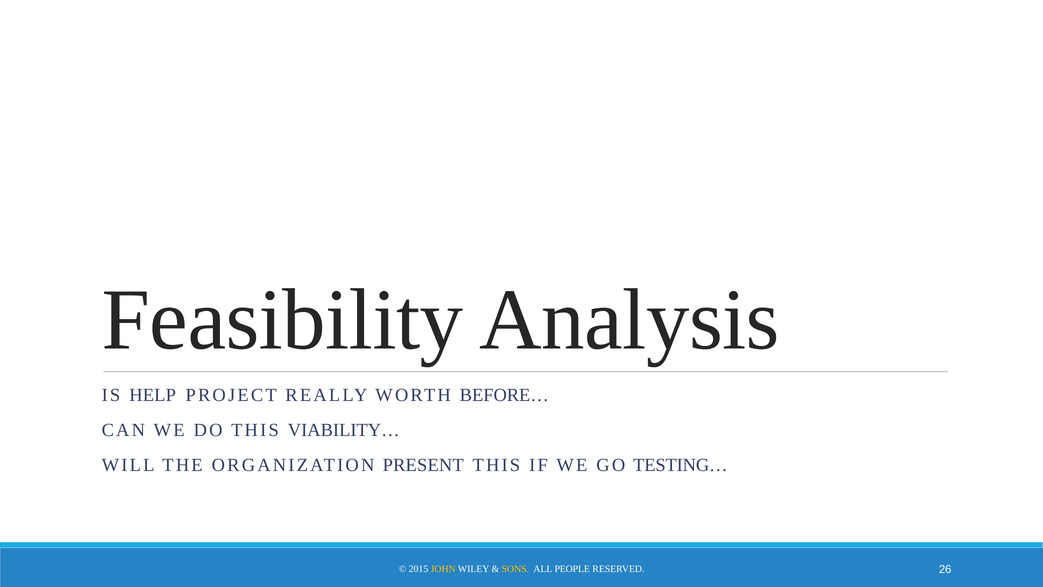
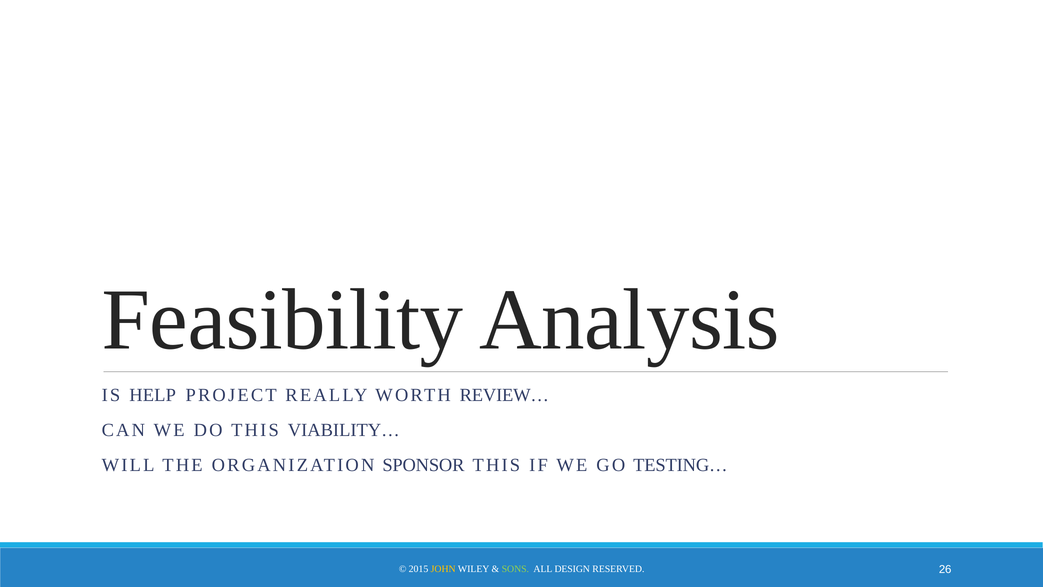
BEFORE…: BEFORE… -> REVIEW…
PRESENT: PRESENT -> SPONSOR
SONS colour: yellow -> light green
PEOPLE: PEOPLE -> DESIGN
